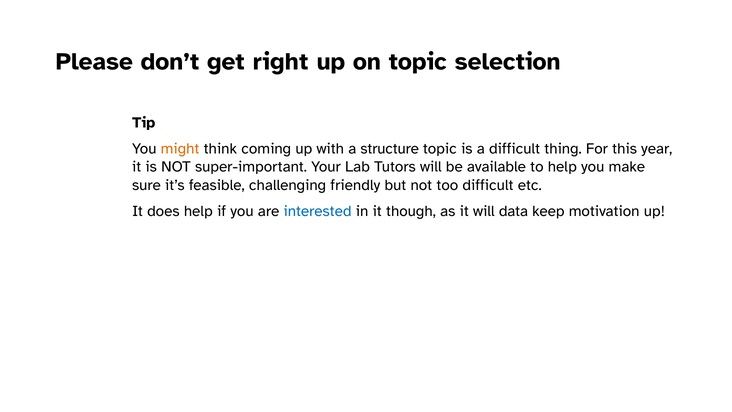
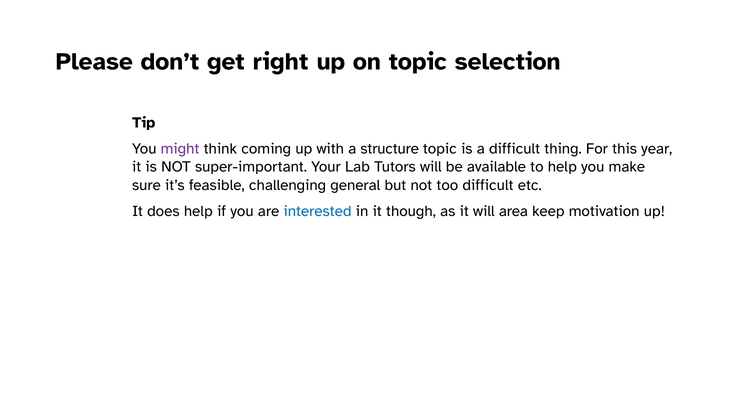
might colour: orange -> purple
friendly: friendly -> general
data: data -> area
